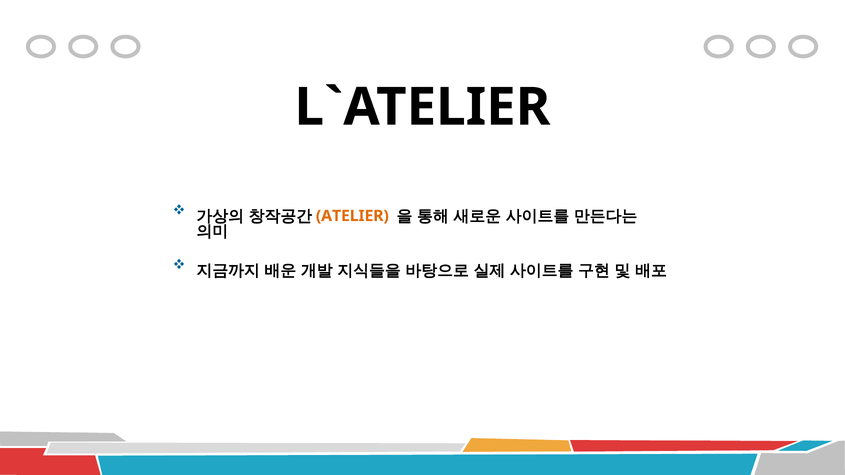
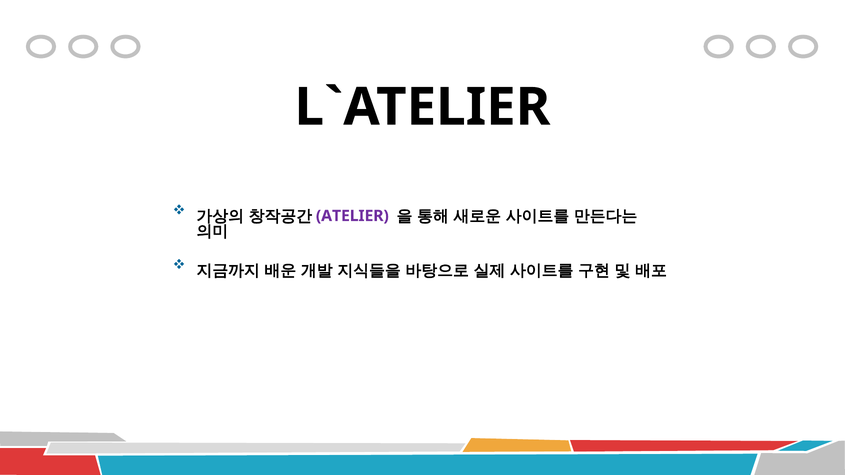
ATELIER colour: orange -> purple
